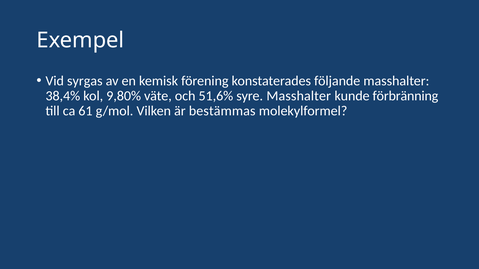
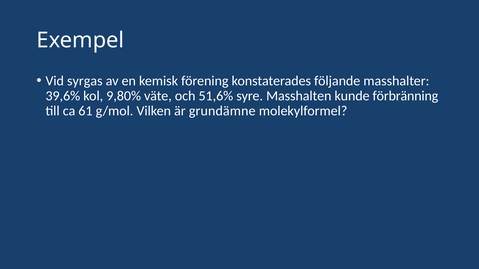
38,4%: 38,4% -> 39,6%
syre Masshalter: Masshalter -> Masshalten
bestämmas: bestämmas -> grundämne
